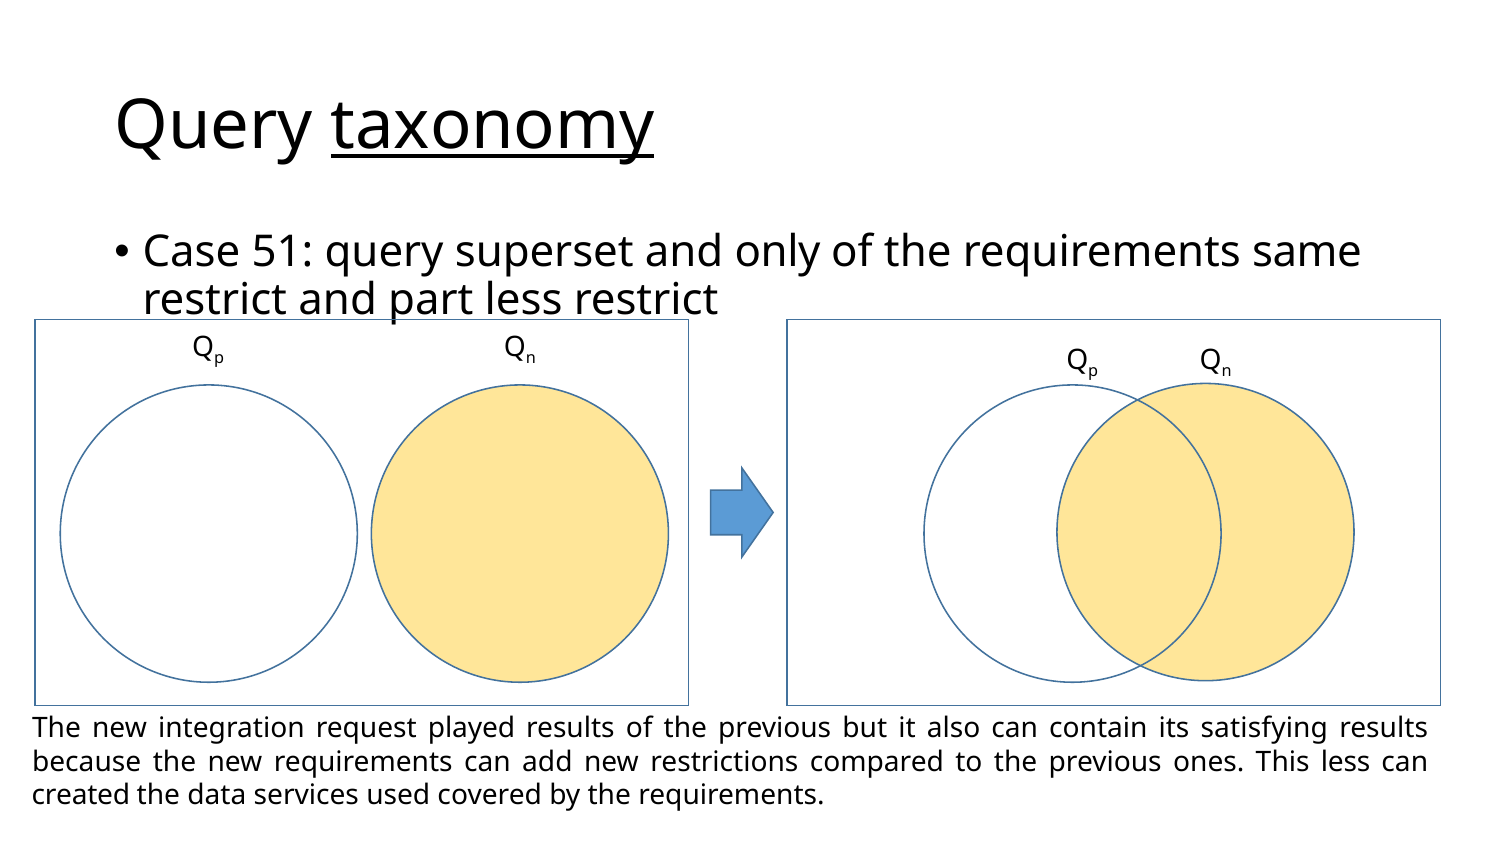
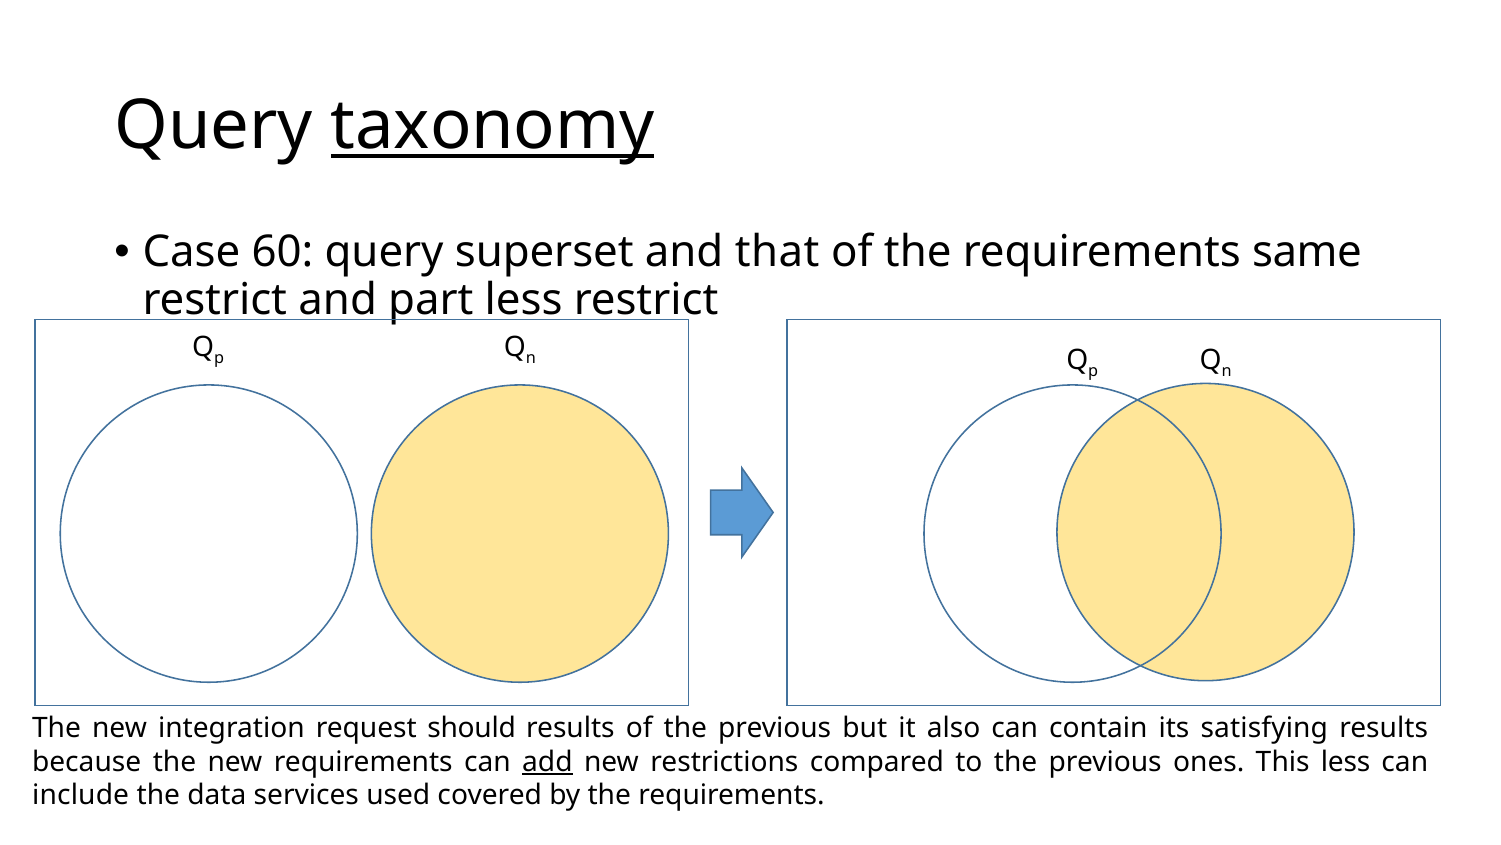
51: 51 -> 60
only: only -> that
played: played -> should
add underline: none -> present
created: created -> include
